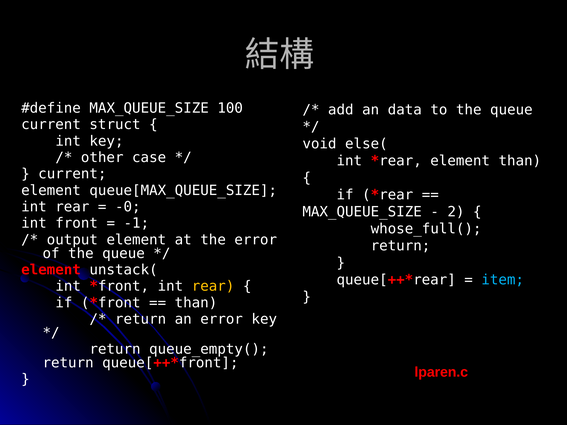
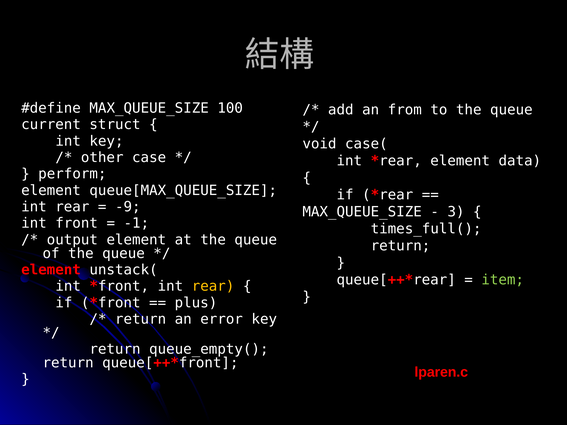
data: data -> from
else(: else( -> case(
element than: than -> data
current at (72, 174): current -> perform
-0: -0 -> -9
2: 2 -> 3
whose_full(: whose_full( -> times_full(
at the error: error -> queue
item colour: light blue -> light green
than at (196, 303): than -> plus
